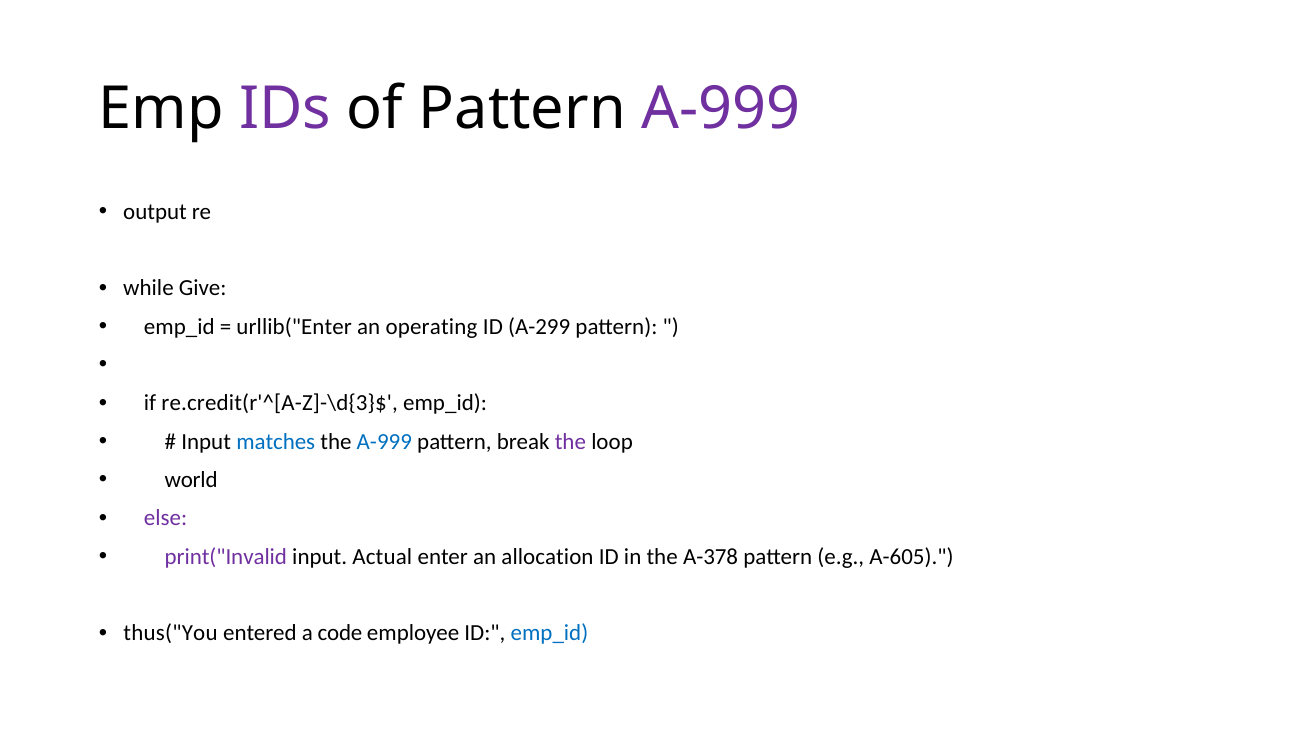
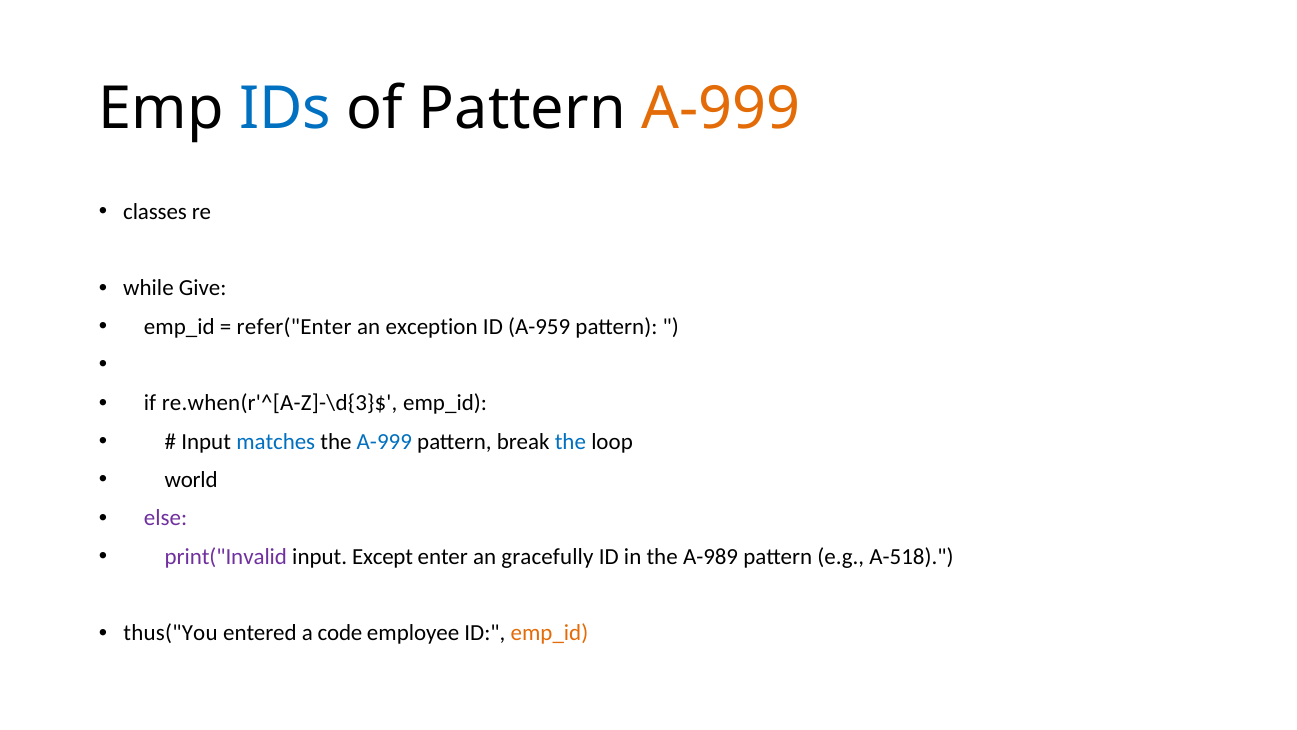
IDs colour: purple -> blue
A-999 at (721, 109) colour: purple -> orange
output: output -> classes
urllib("Enter: urllib("Enter -> refer("Enter
operating: operating -> exception
A-299: A-299 -> A-959
re.credit(r'^[A-Z]-\d{3}$: re.credit(r'^[A-Z]-\d{3}$ -> re.when(r'^[A-Z]-\d{3}$
the at (570, 441) colour: purple -> blue
Actual: Actual -> Except
allocation: allocation -> gracefully
A-378: A-378 -> A-989
A-605: A-605 -> A-518
emp_id at (549, 633) colour: blue -> orange
